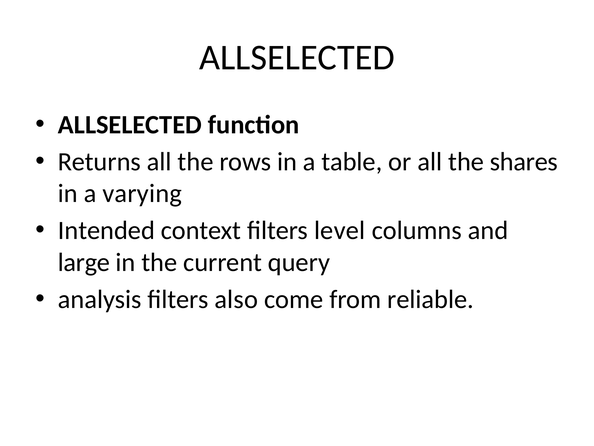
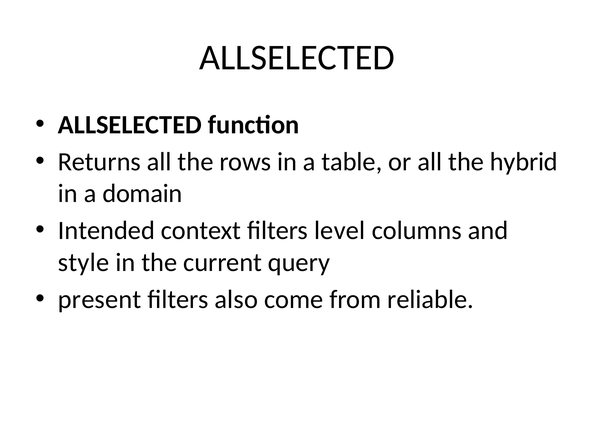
shares: shares -> hybrid
varying: varying -> domain
large: large -> style
analysis: analysis -> present
